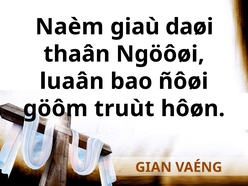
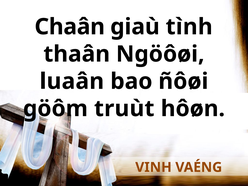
Naèm: Naèm -> Chaân
daøi: daøi -> tình
GIAN: GIAN -> VINH
